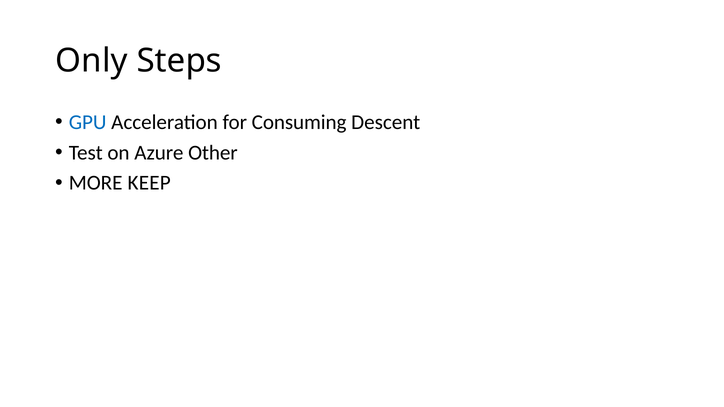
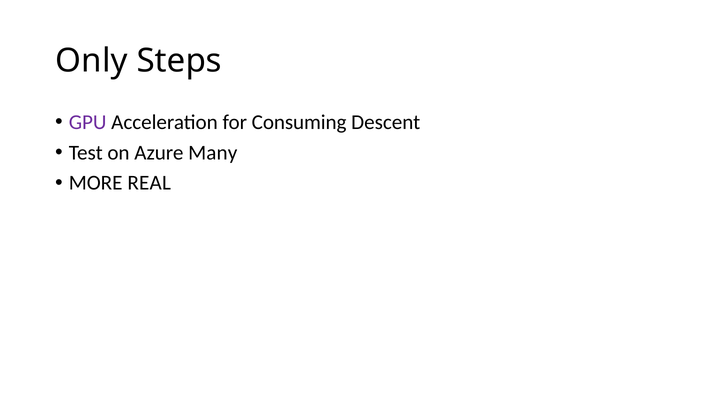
GPU colour: blue -> purple
Other: Other -> Many
KEEP: KEEP -> REAL
